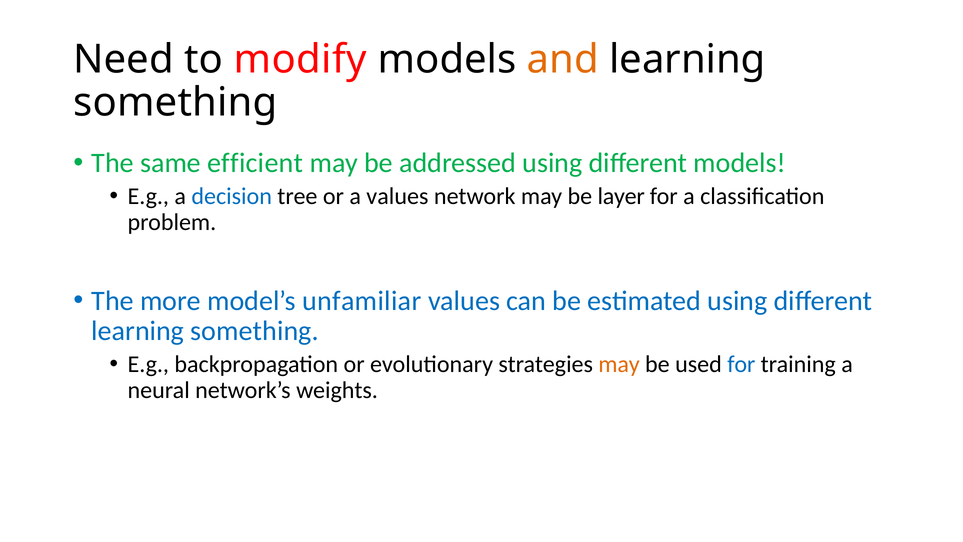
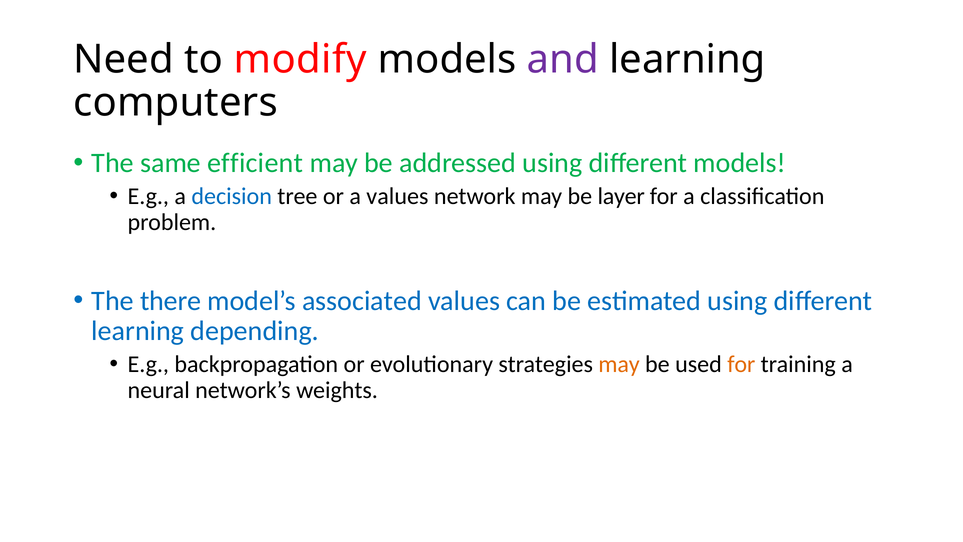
and colour: orange -> purple
something at (176, 103): something -> computers
more: more -> there
unfamiliar: unfamiliar -> associated
something at (255, 331): something -> depending
for at (741, 364) colour: blue -> orange
